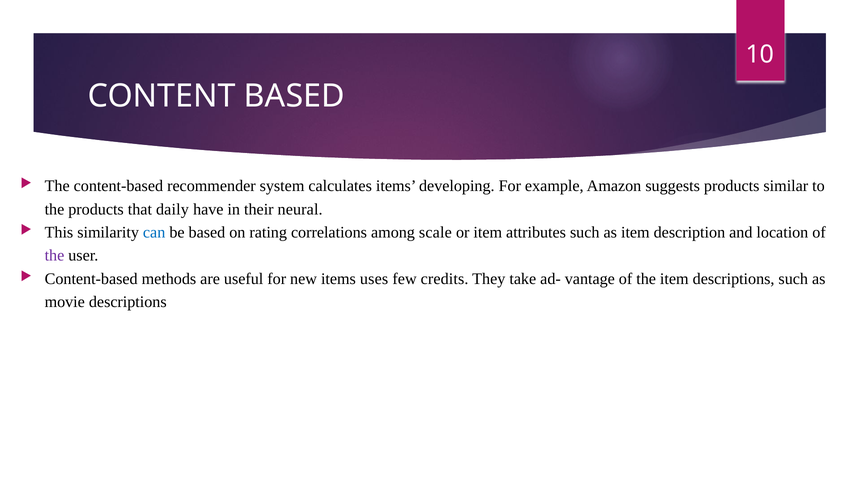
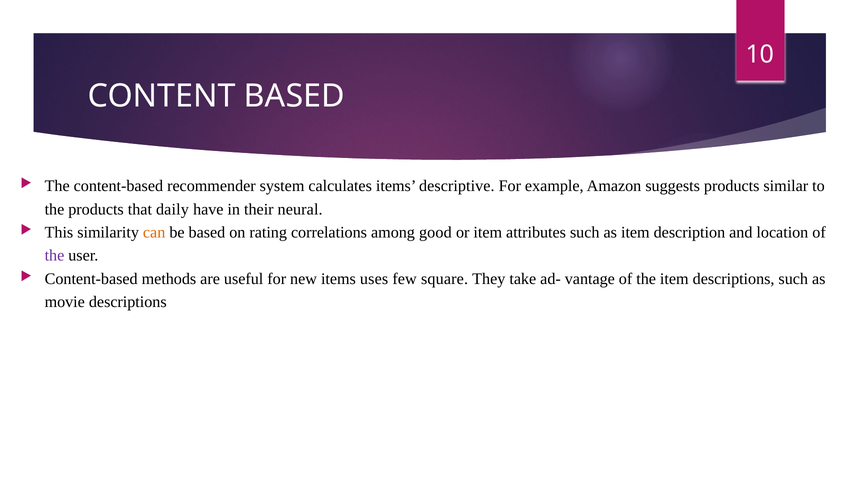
developing: developing -> descriptive
can colour: blue -> orange
scale: scale -> good
credits: credits -> square
